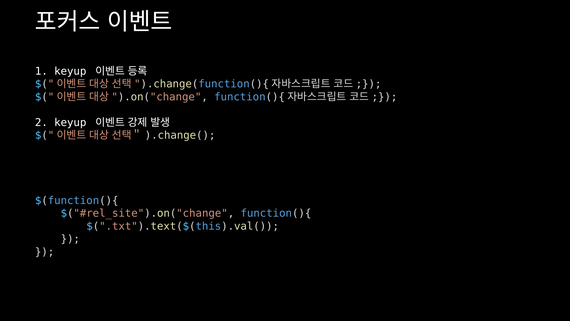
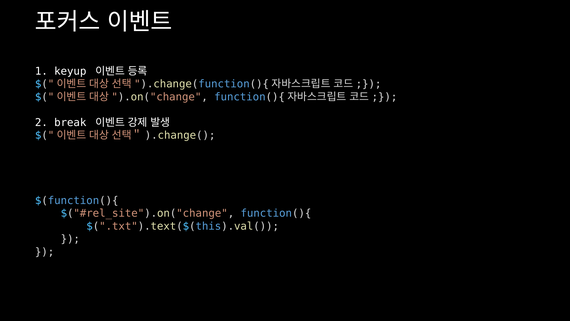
2 keyup: keyup -> break
